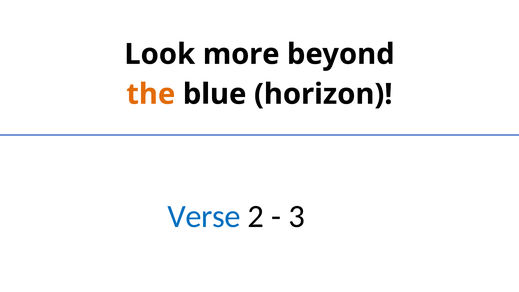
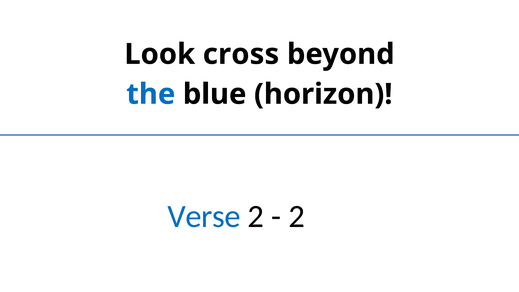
more: more -> cross
the colour: orange -> blue
3 at (297, 216): 3 -> 2
